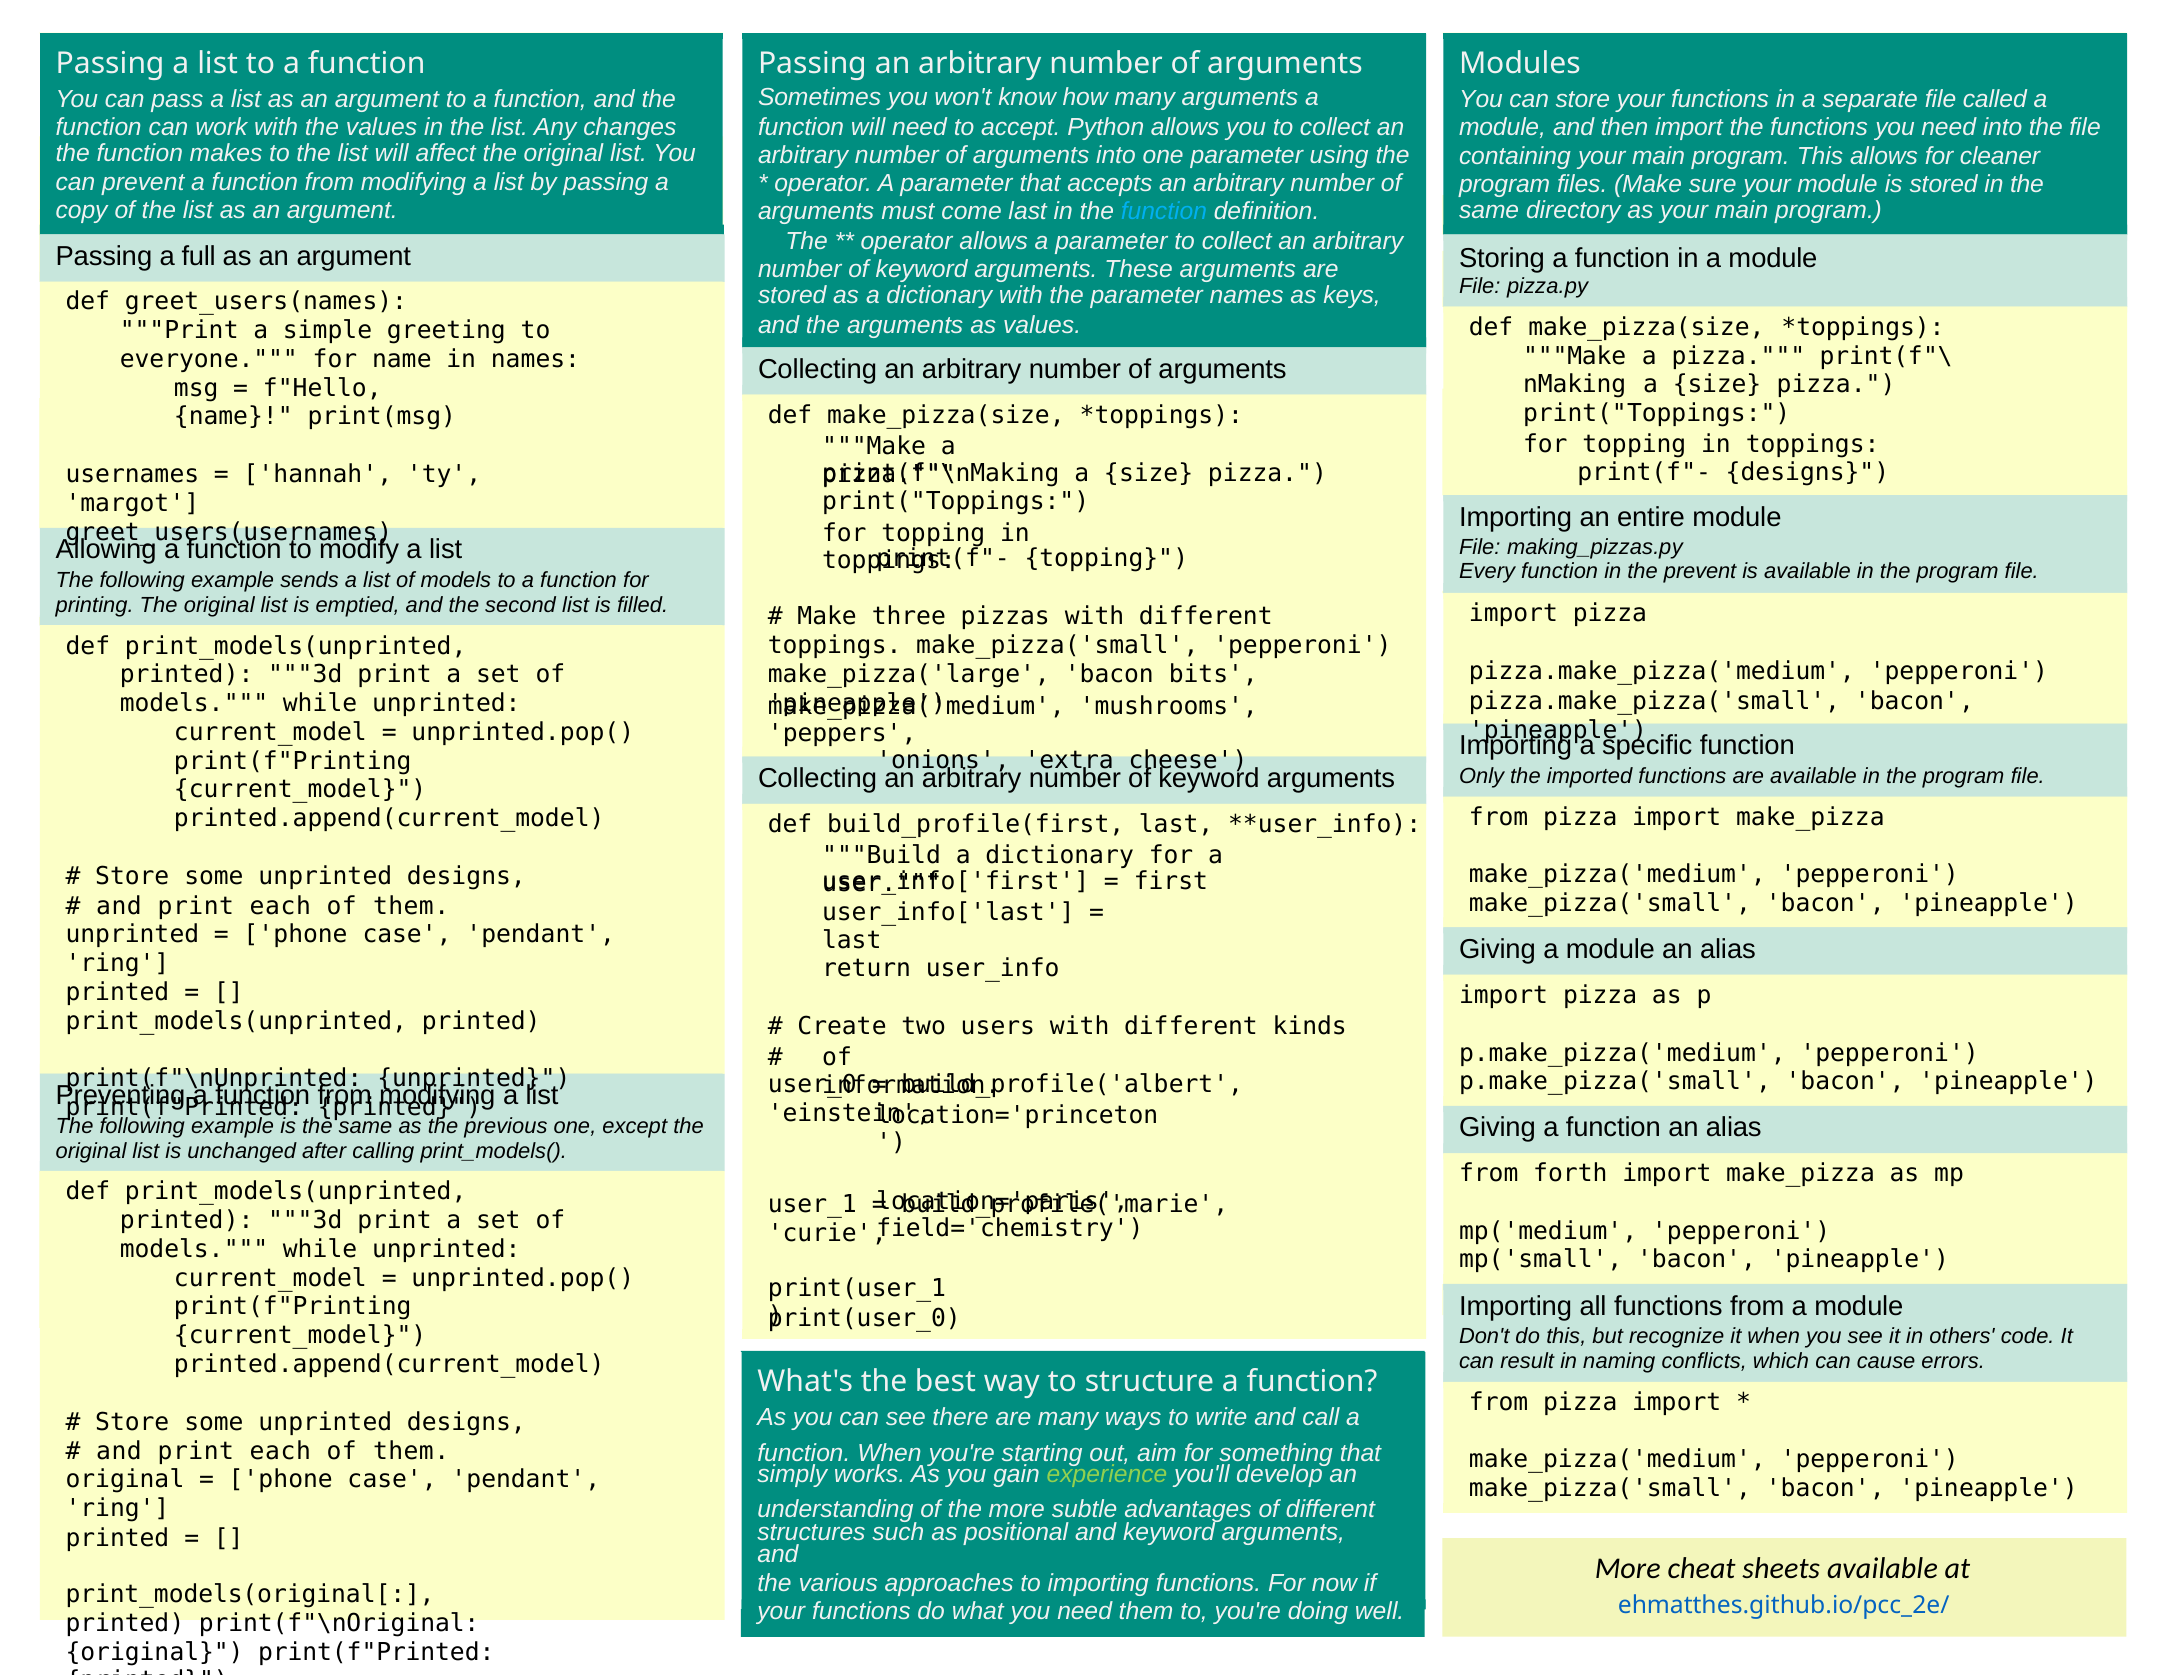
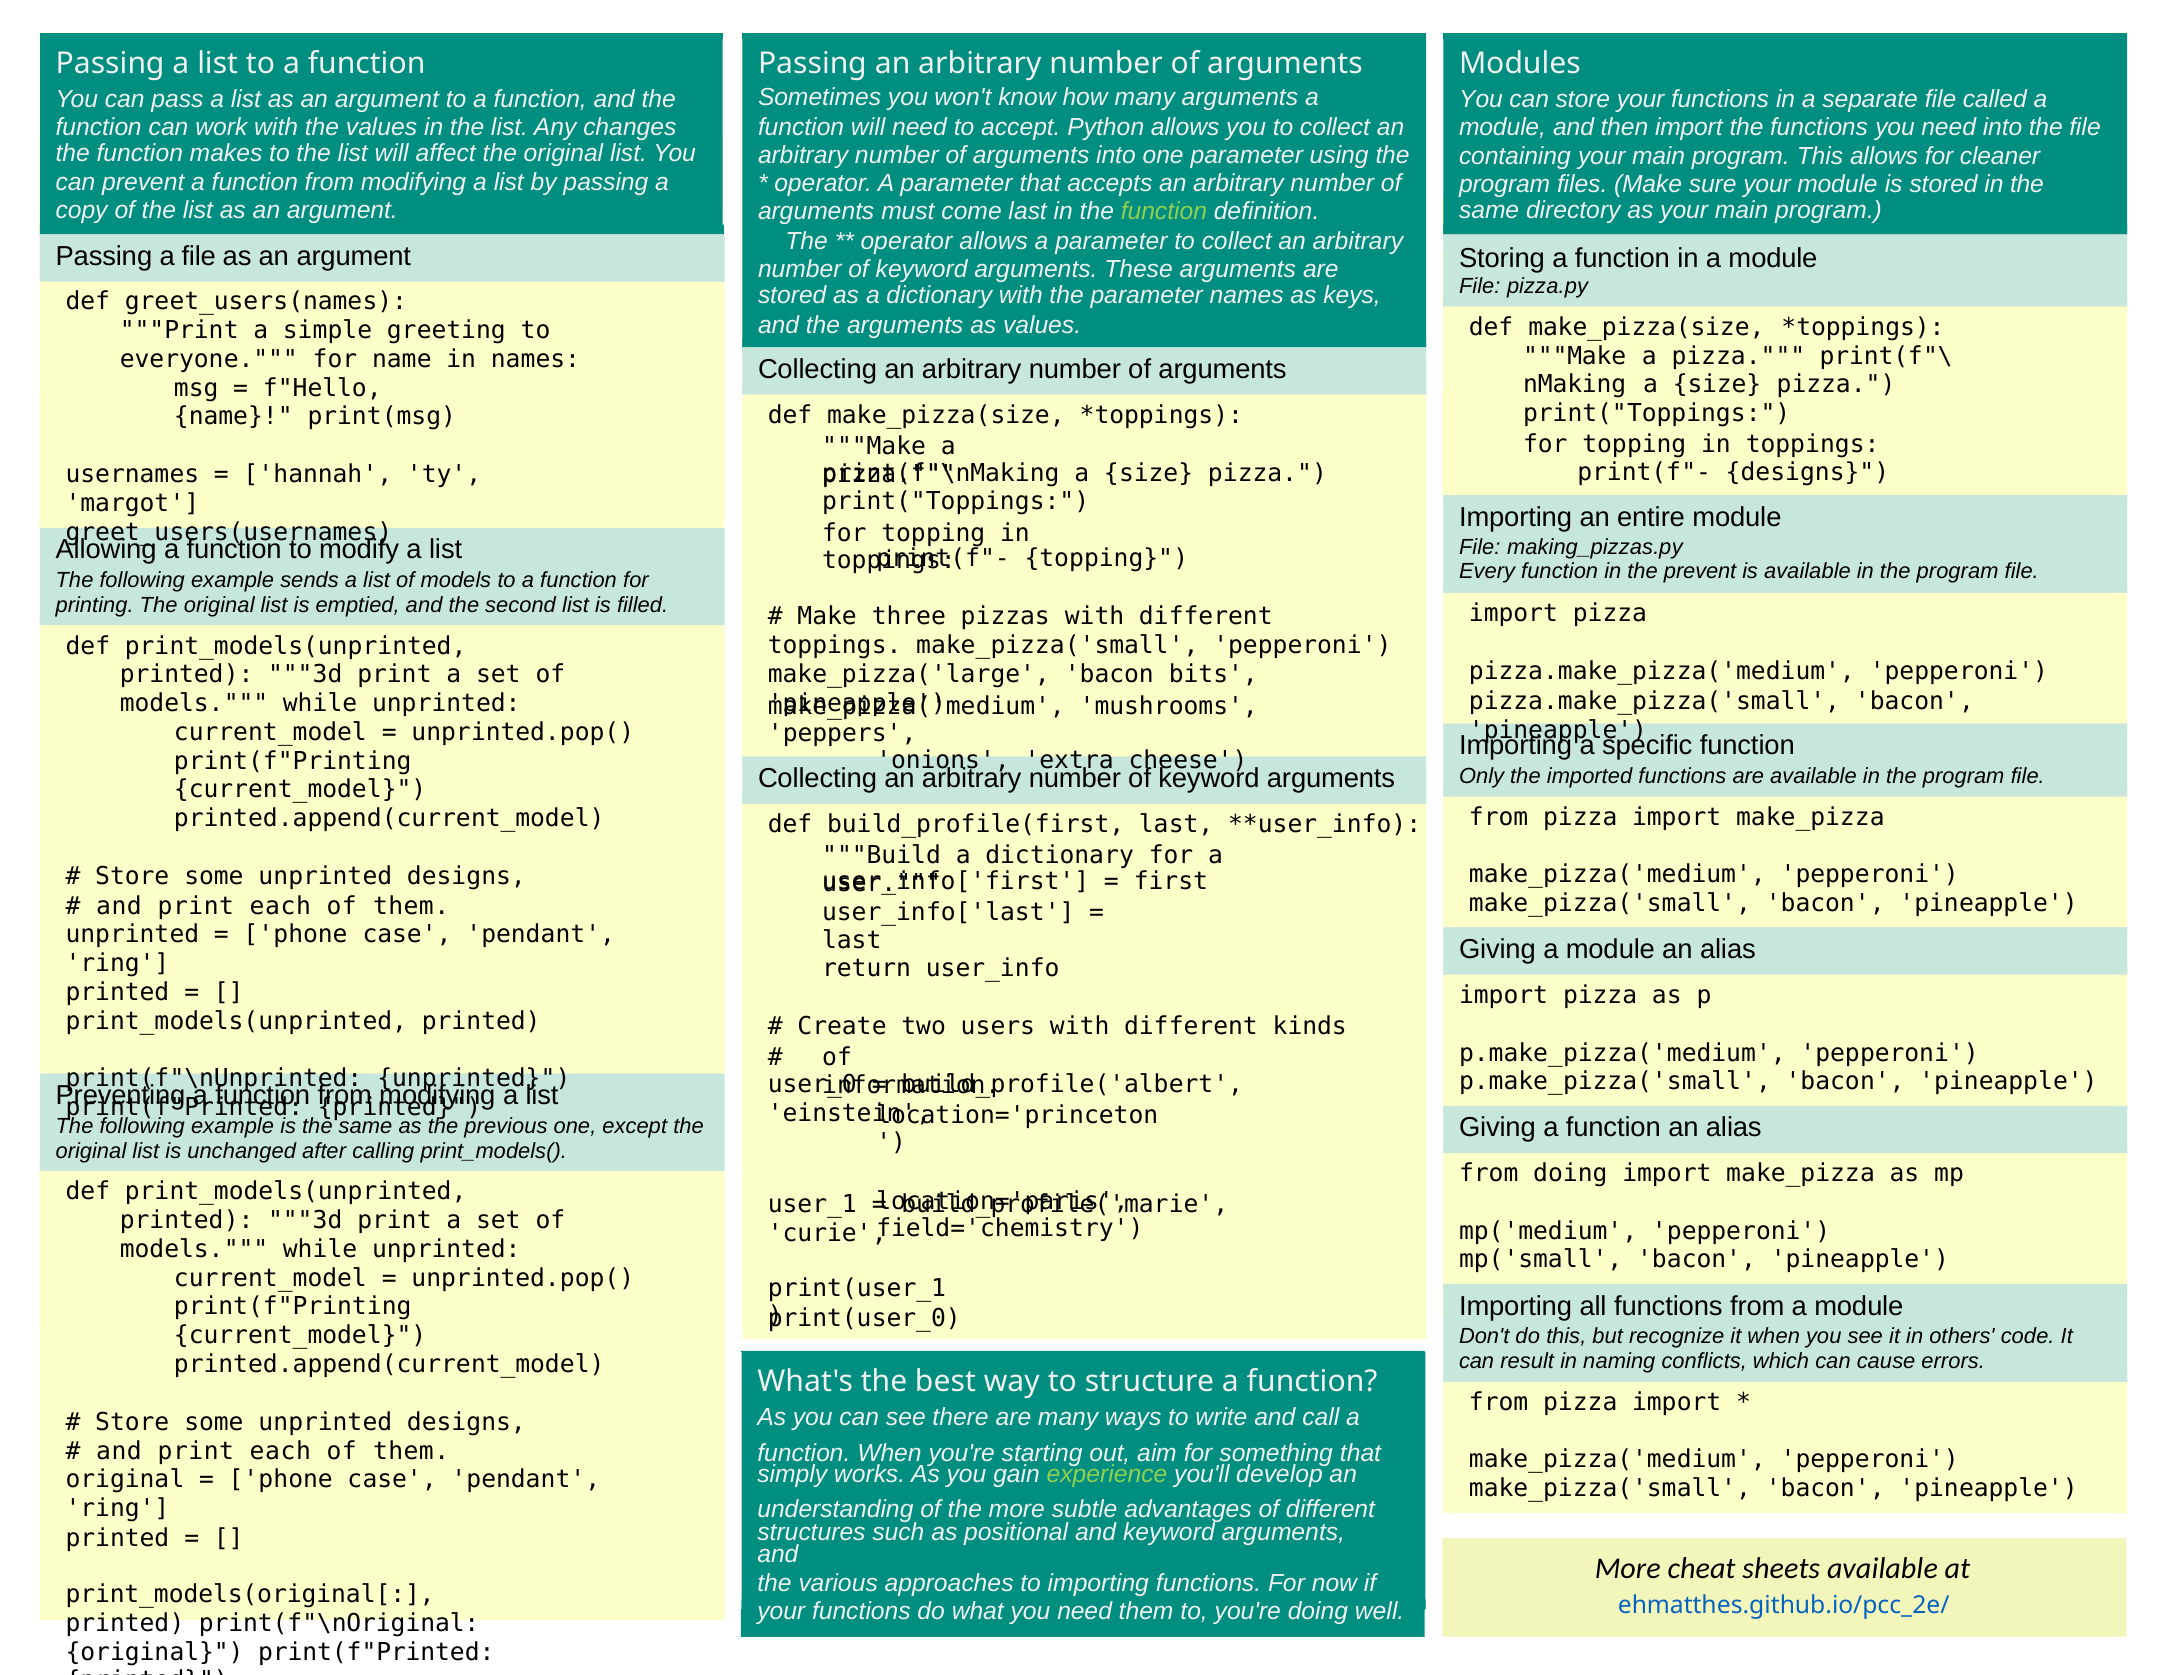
function at (1164, 211) colour: light blue -> light green
a full: full -> file
from forth: forth -> doing
